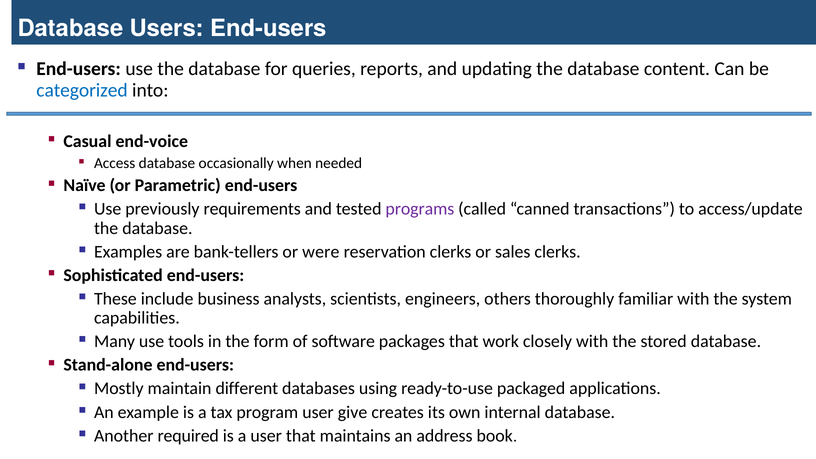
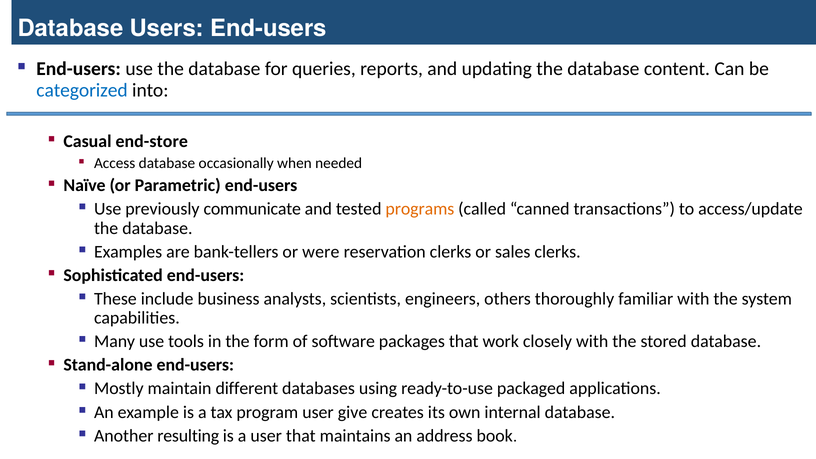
end-voice: end-voice -> end-store
requirements: requirements -> communicate
programs colour: purple -> orange
required: required -> resulting
